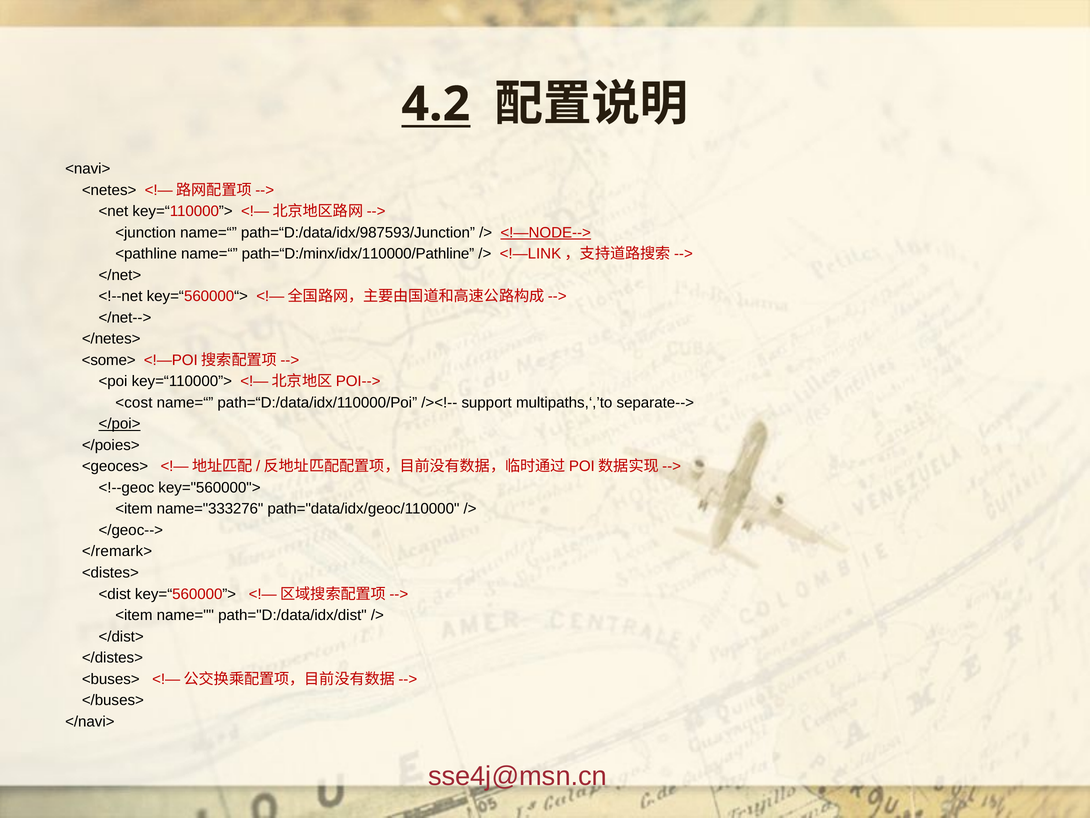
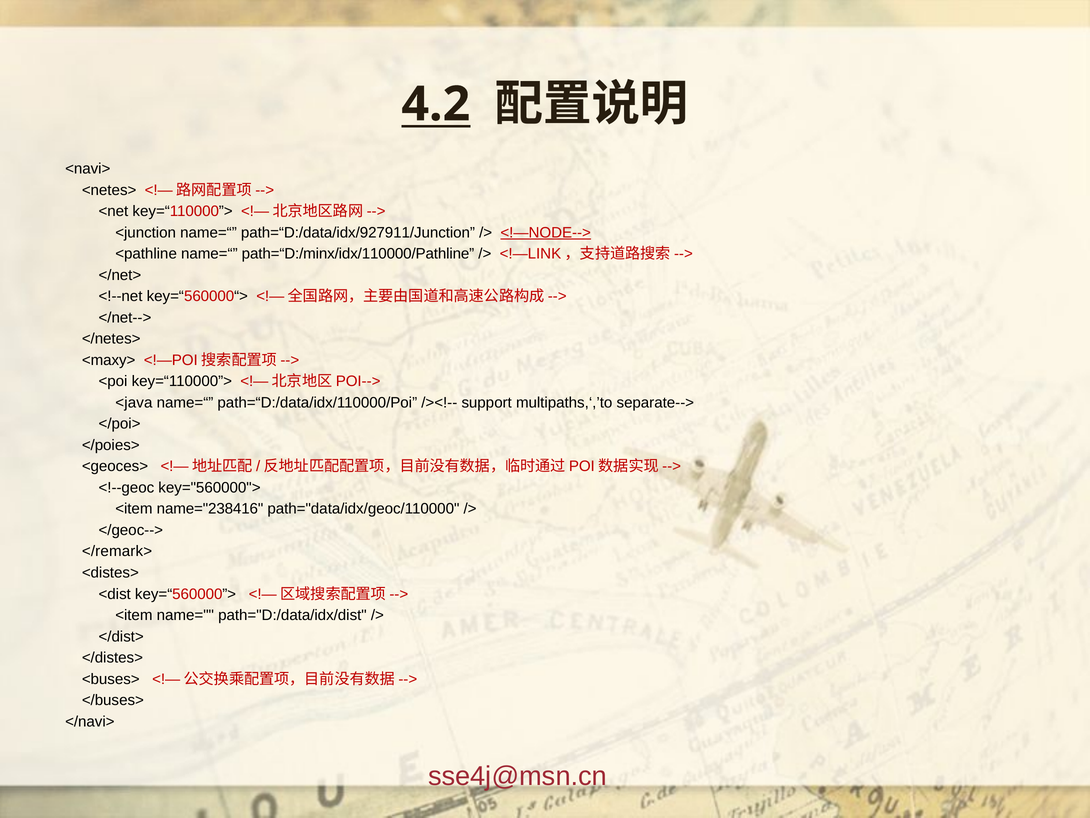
path=“D:/data/idx/987593/Junction: path=“D:/data/idx/987593/Junction -> path=“D:/data/idx/927911/Junction
<some>: <some> -> <maxy>
<cost: <cost -> <java
</poi> underline: present -> none
name="333276: name="333276 -> name="238416
